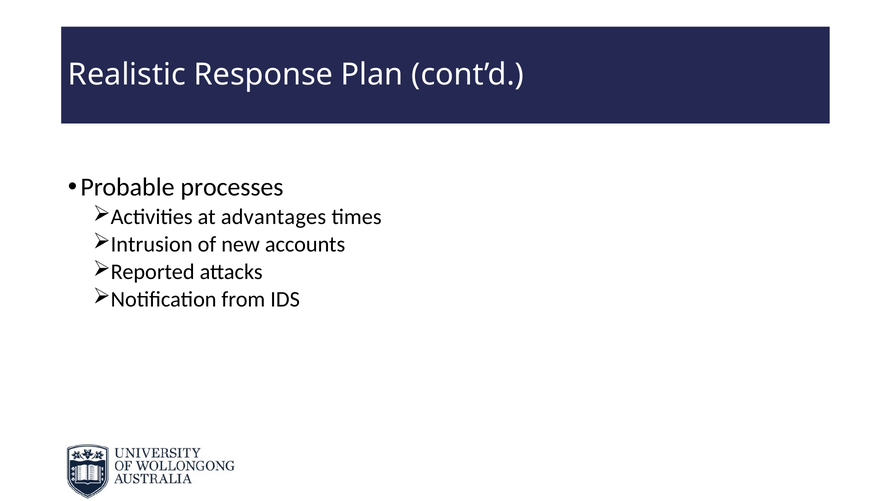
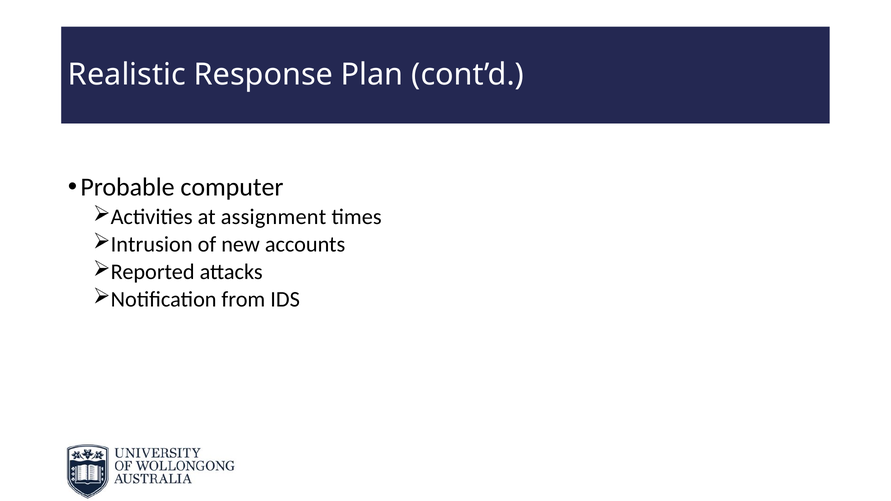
processes: processes -> computer
advantages: advantages -> assignment
